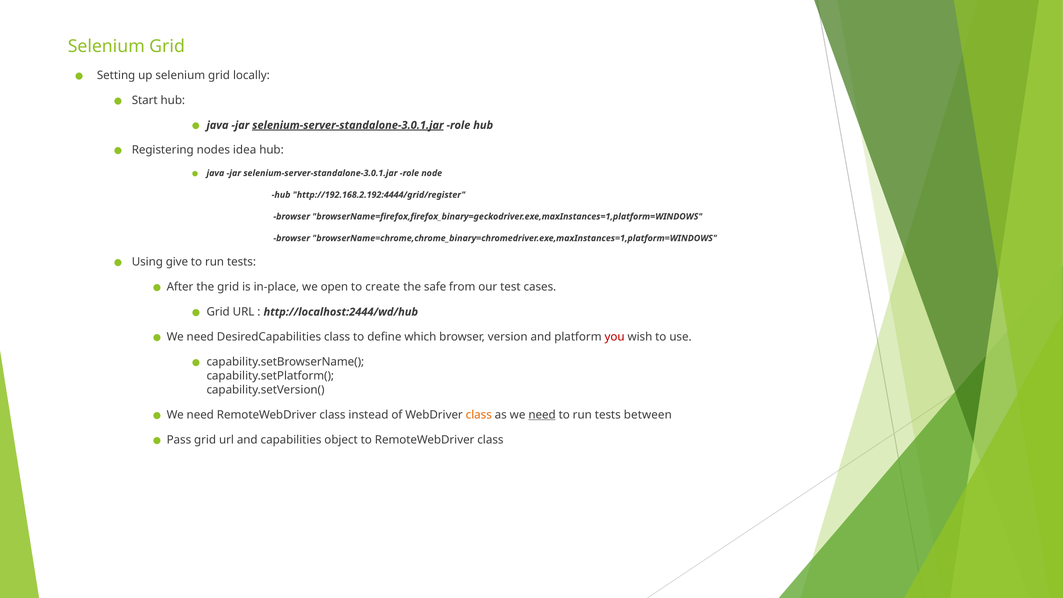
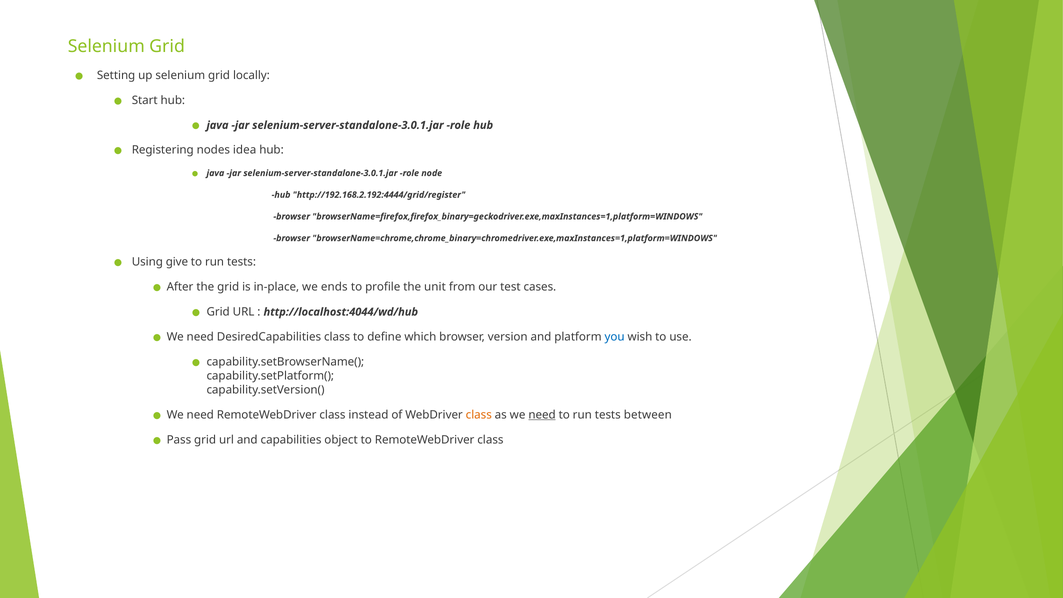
selenium-server-standalone-3.0.1.jar at (348, 125) underline: present -> none
open: open -> ends
create: create -> profile
safe: safe -> unit
http://localhost:2444/wd/hub: http://localhost:2444/wd/hub -> http://localhost:4044/wd/hub
you colour: red -> blue
